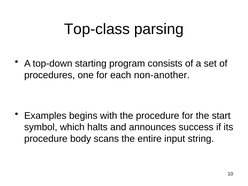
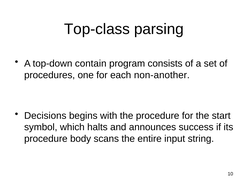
starting: starting -> contain
Examples: Examples -> Decisions
